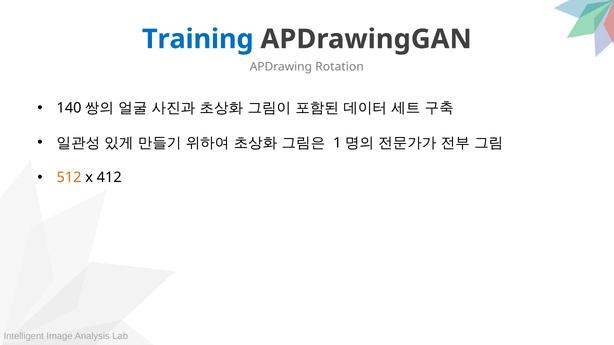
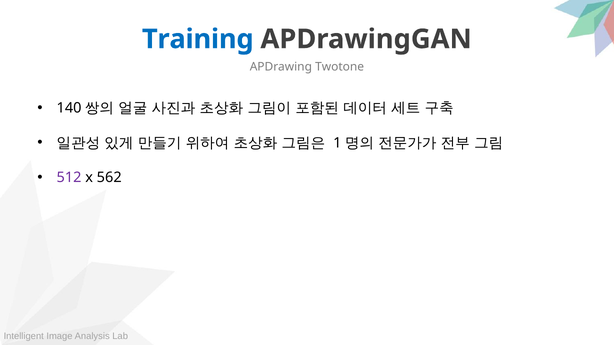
Rotation: Rotation -> Twotone
512 colour: orange -> purple
412: 412 -> 562
